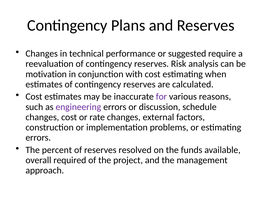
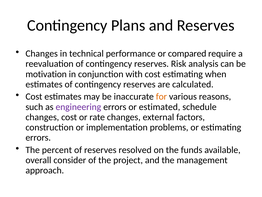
suggested: suggested -> compared
for colour: purple -> orange
discussion: discussion -> estimated
required: required -> consider
